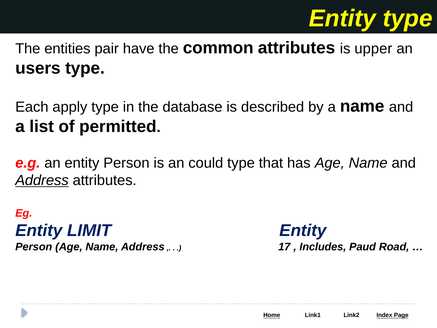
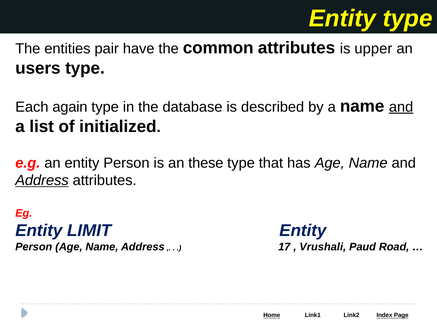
apply: apply -> again
and at (401, 107) underline: none -> present
permitted: permitted -> initialized
could: could -> these
Includes: Includes -> Vrushali
